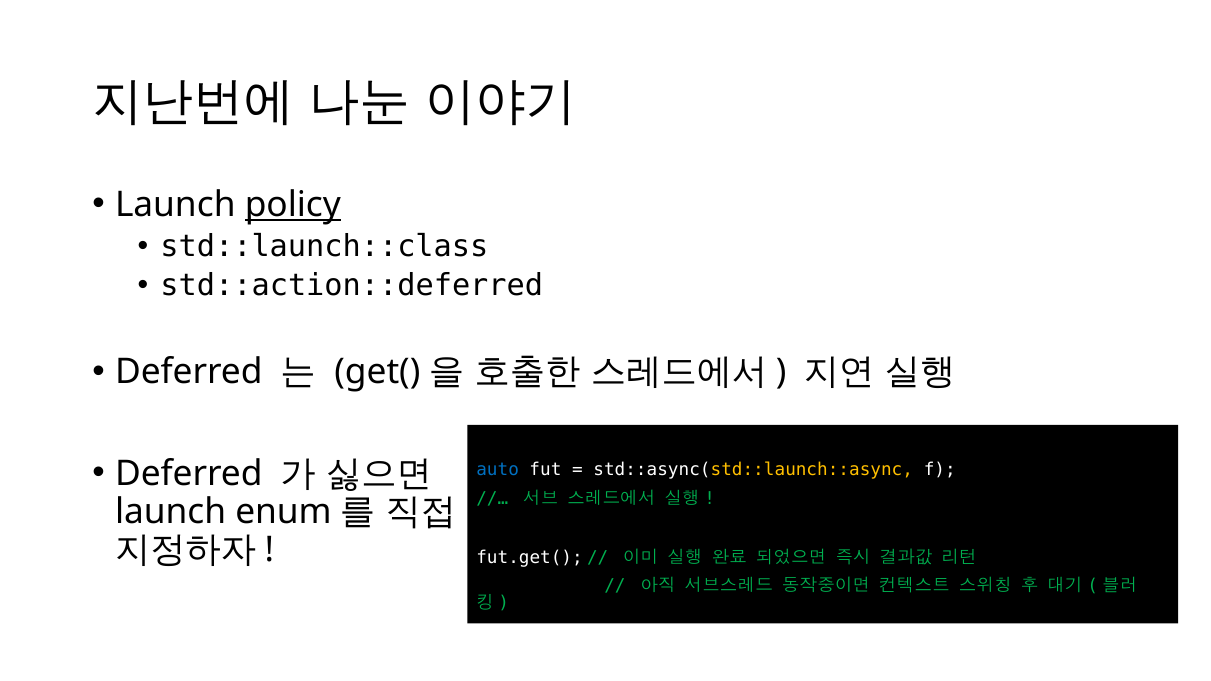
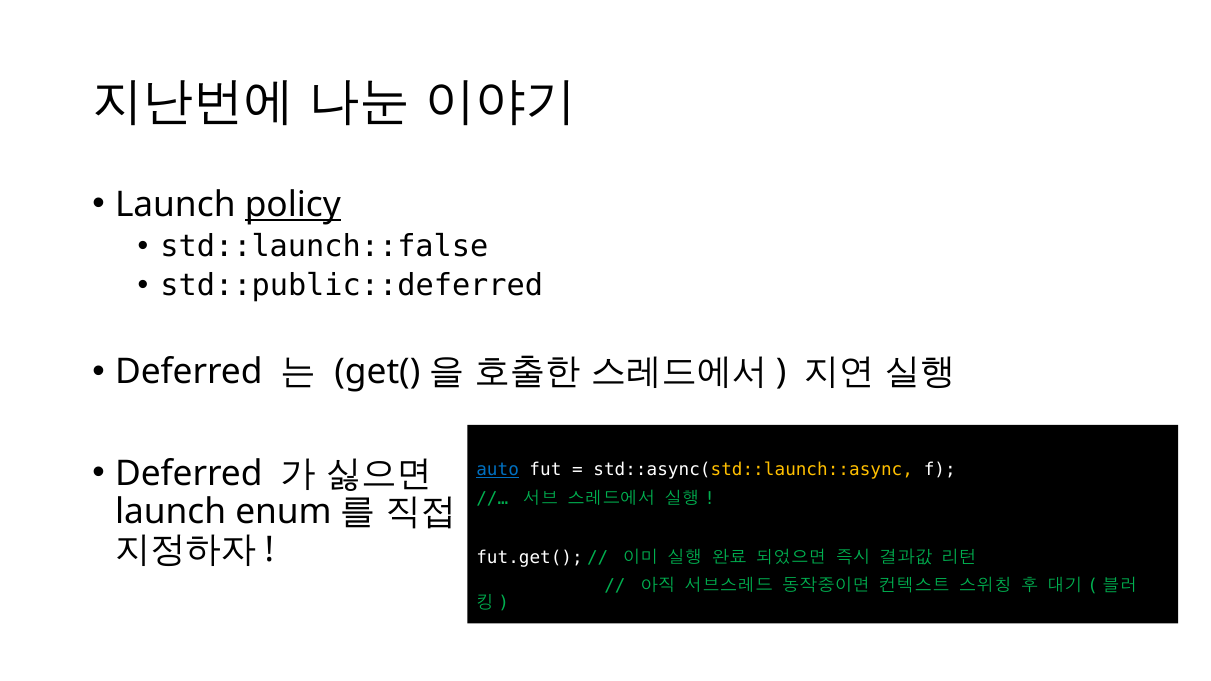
std::launch::class: std::launch::class -> std::launch::false
std::action::deferred: std::action::deferred -> std::public::deferred
auto underline: none -> present
